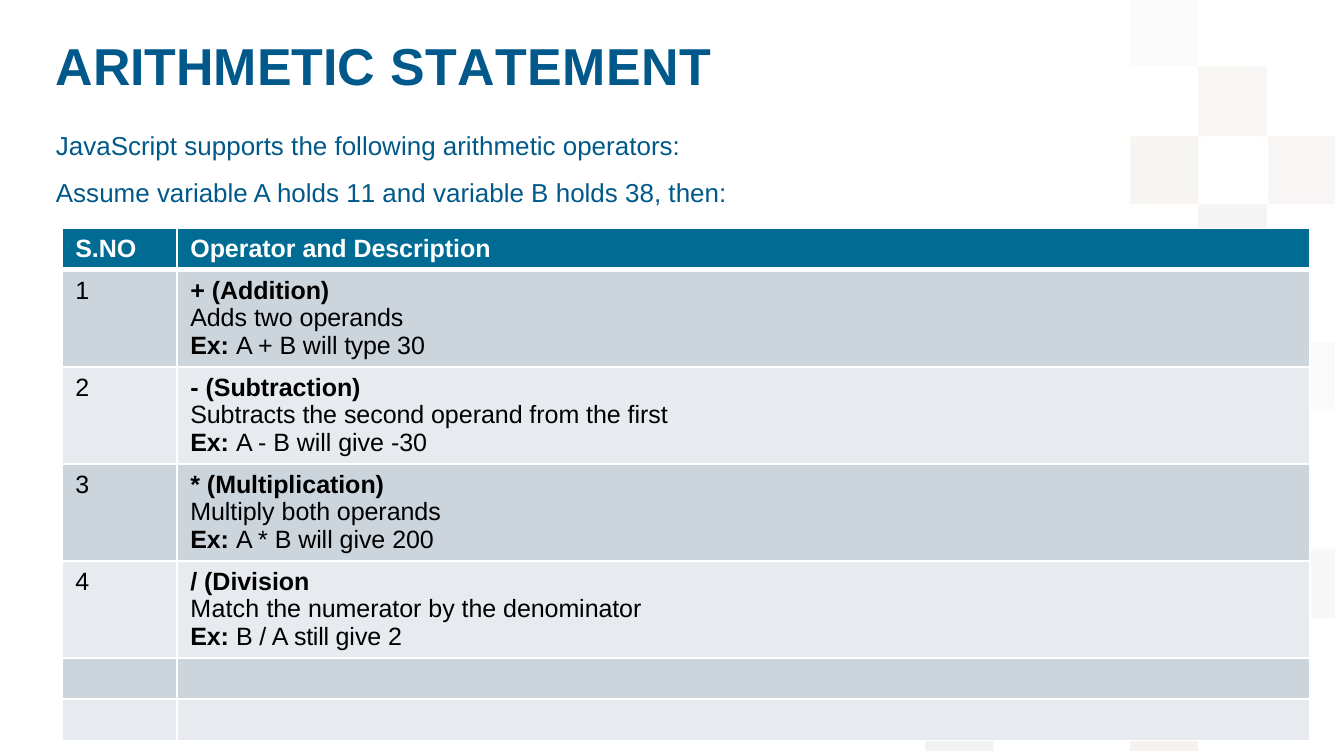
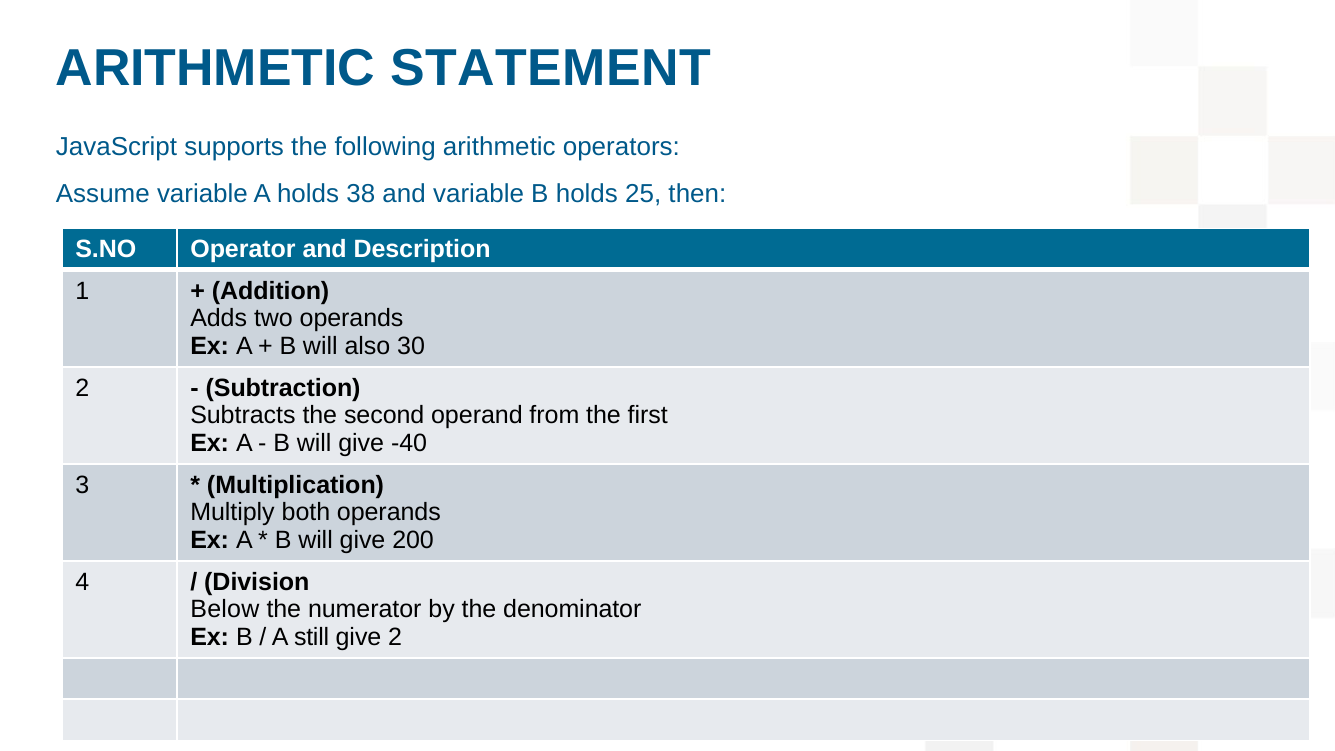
11: 11 -> 38
38: 38 -> 25
type: type -> also
-30: -30 -> -40
Match: Match -> Below
